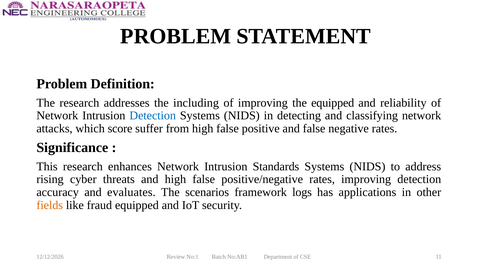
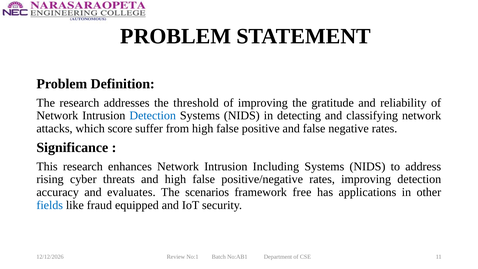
including: including -> threshold
the equipped: equipped -> gratitude
Standards: Standards -> Including
logs: logs -> free
fields colour: orange -> blue
